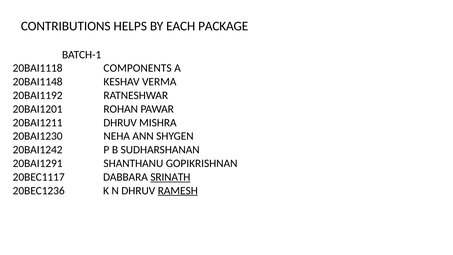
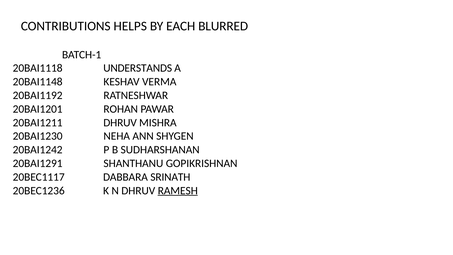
PACKAGE: PACKAGE -> BLURRED
COMPONENTS: COMPONENTS -> UNDERSTANDS
SRINATH underline: present -> none
